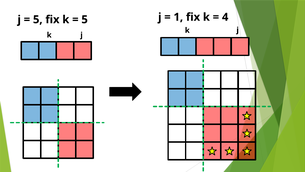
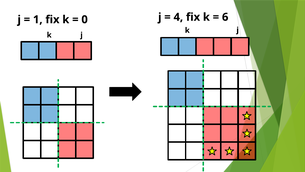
5 at (38, 20): 5 -> 1
5 at (85, 20): 5 -> 0
1: 1 -> 4
4: 4 -> 6
